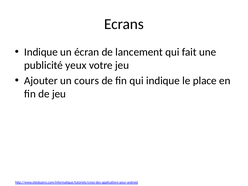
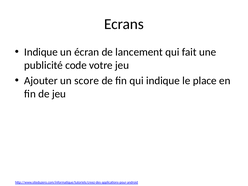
yeux: yeux -> code
cours: cours -> score
